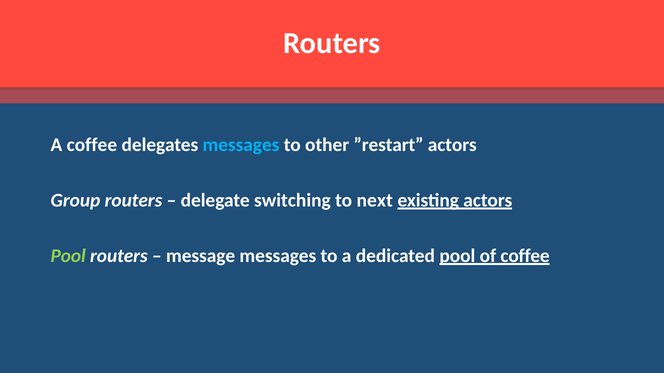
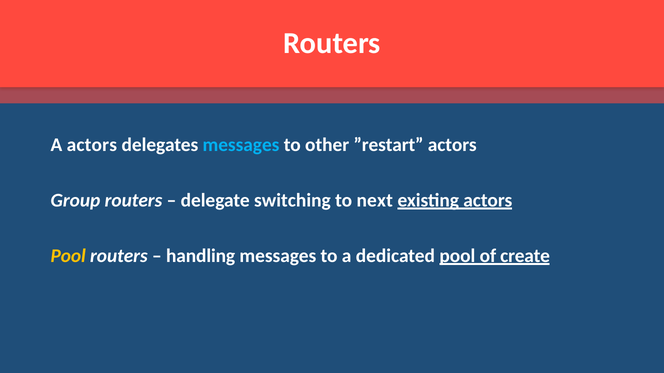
A coffee: coffee -> actors
Pool at (68, 256) colour: light green -> yellow
message: message -> handling
of coffee: coffee -> create
